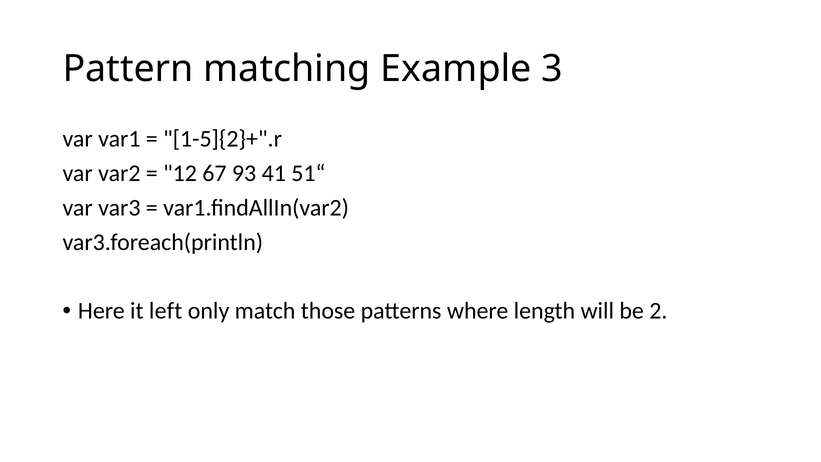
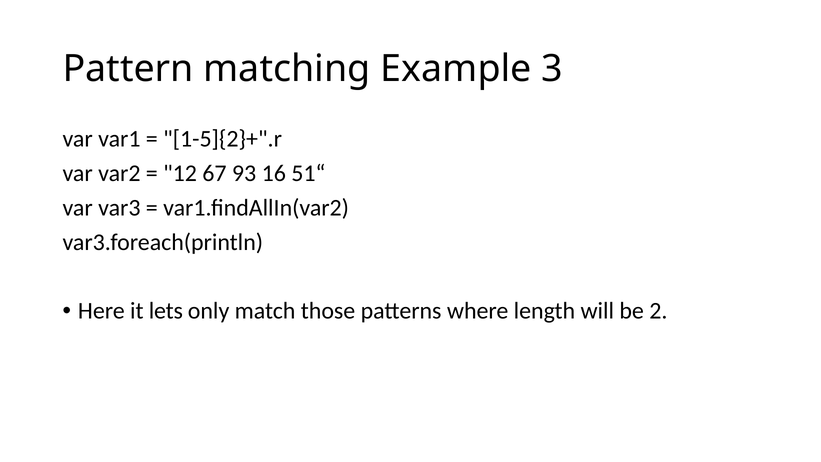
41: 41 -> 16
left: left -> lets
